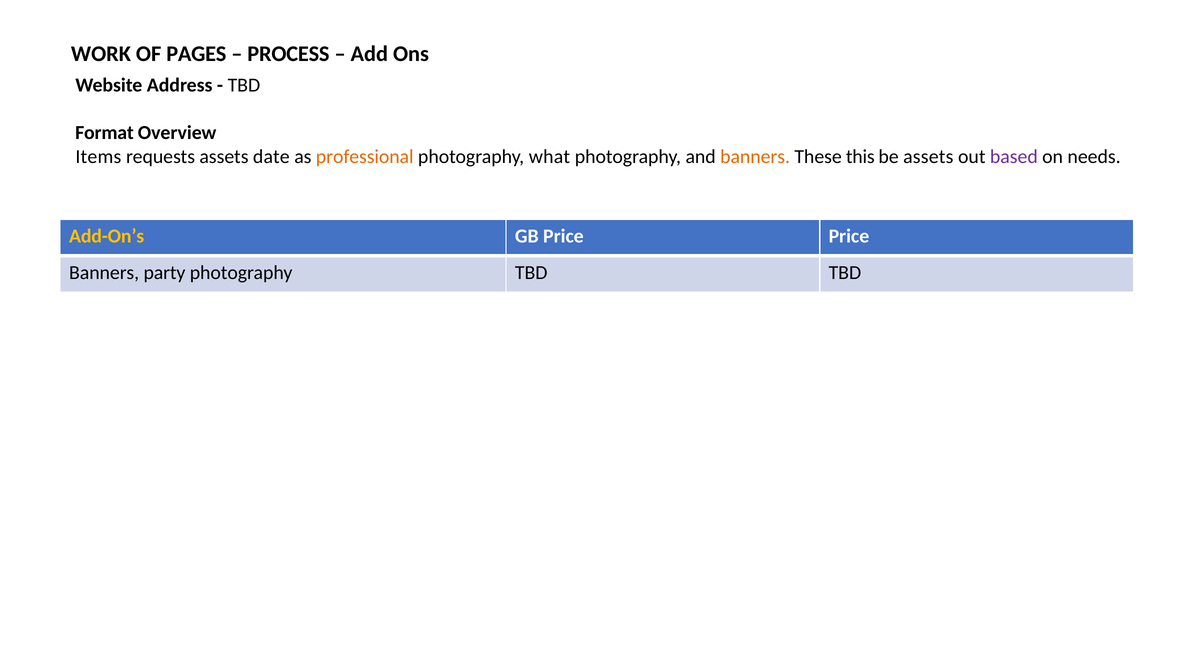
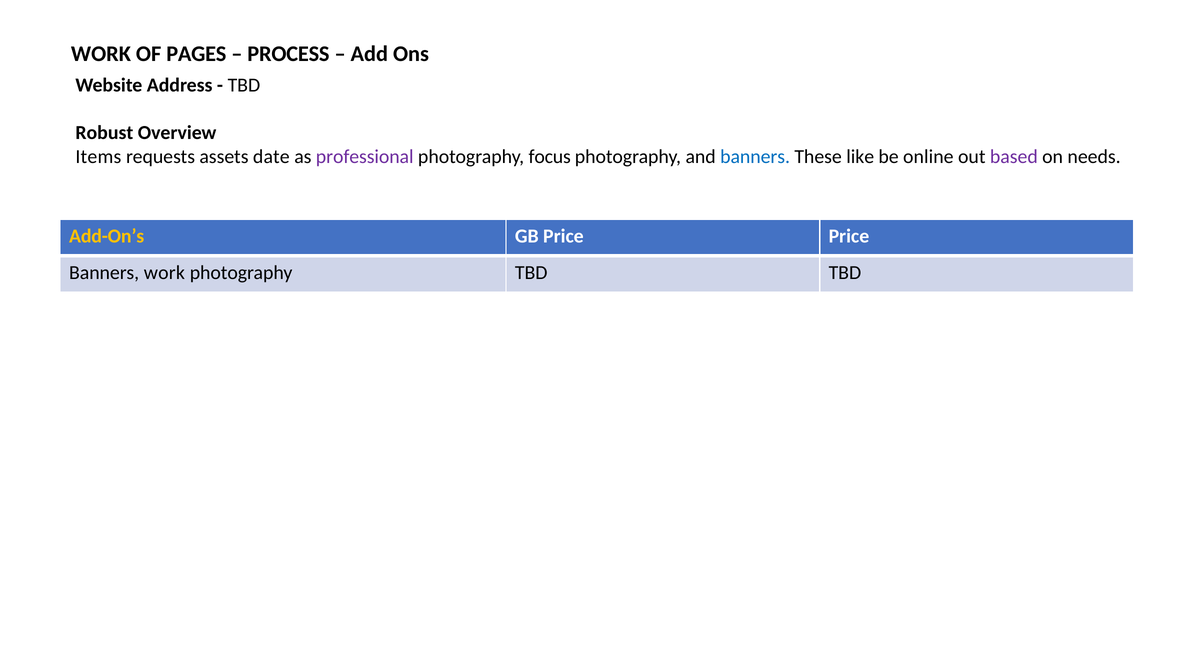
Format: Format -> Robust
professional colour: orange -> purple
what: what -> focus
banners at (755, 157) colour: orange -> blue
this: this -> like
be assets: assets -> online
Banners party: party -> work
